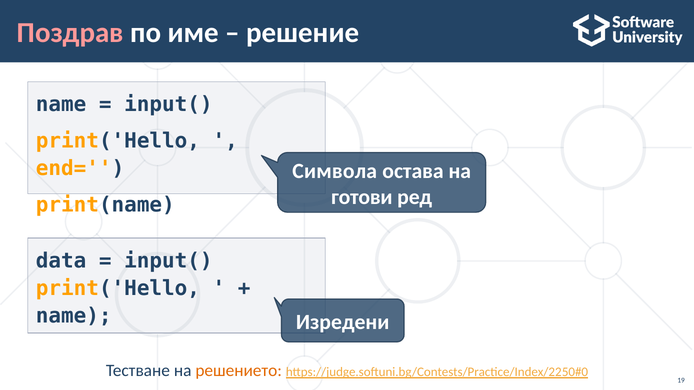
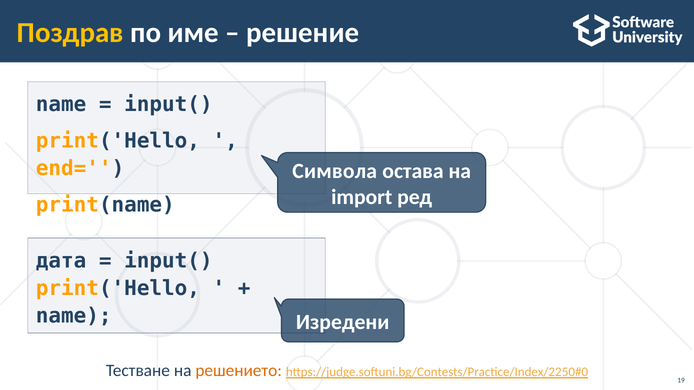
Поздрав colour: pink -> yellow
готови: готови -> import
data: data -> дата
